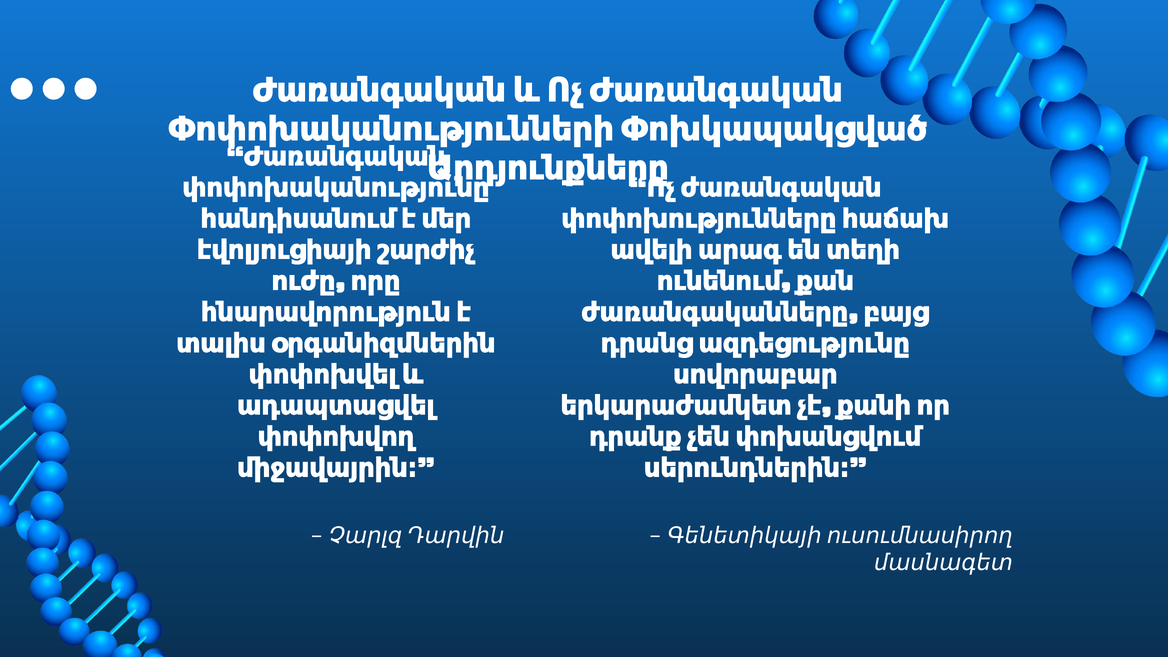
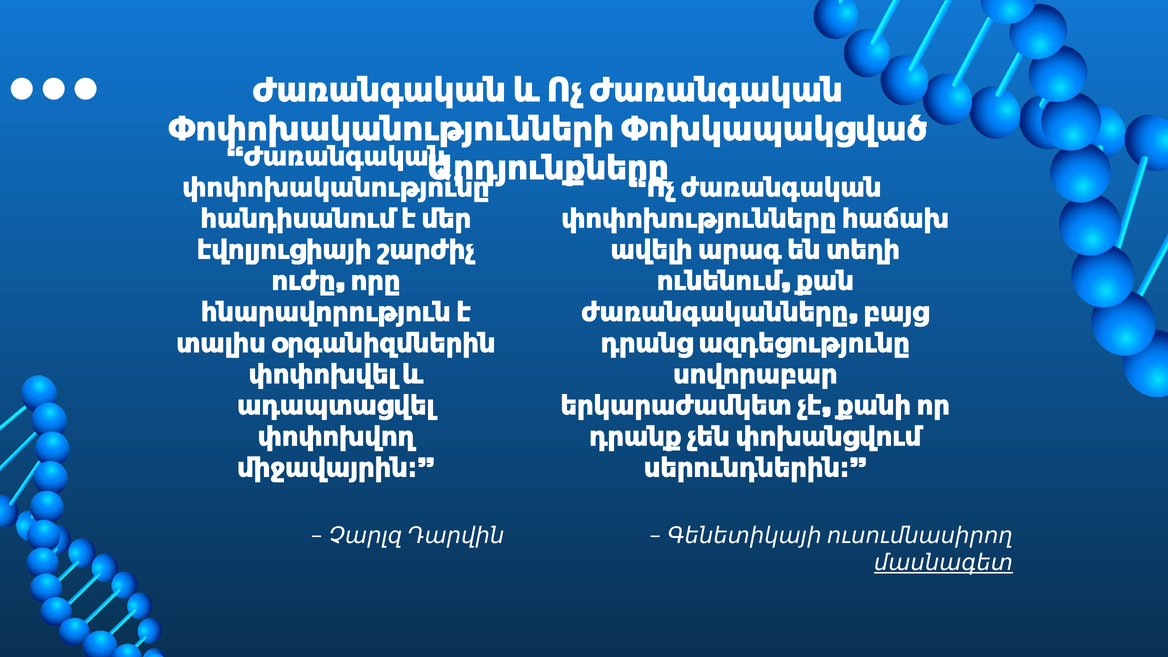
մասնագետ underline: none -> present
